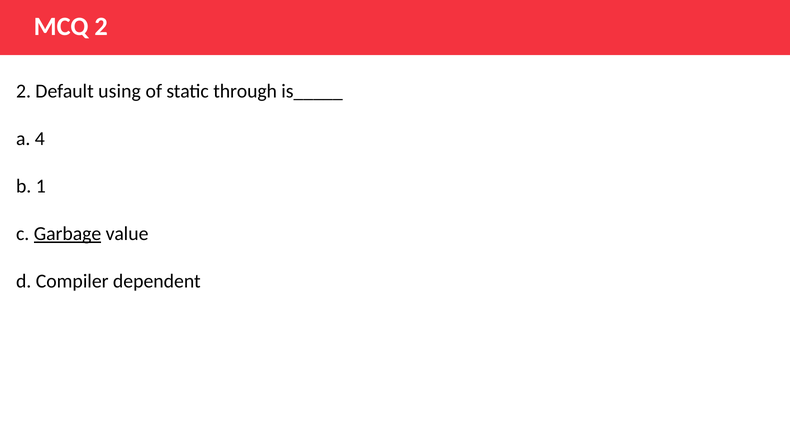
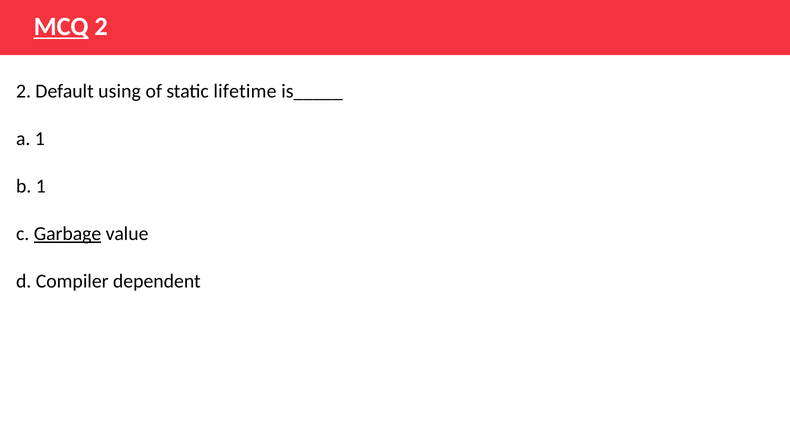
MCQ underline: none -> present
through: through -> lifetime
a 4: 4 -> 1
